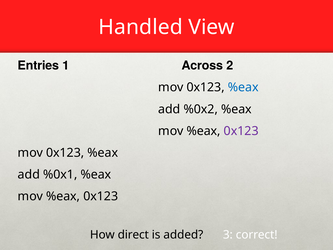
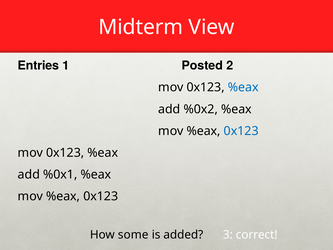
Handled: Handled -> Midterm
Across: Across -> Posted
0x123 at (241, 131) colour: purple -> blue
direct: direct -> some
